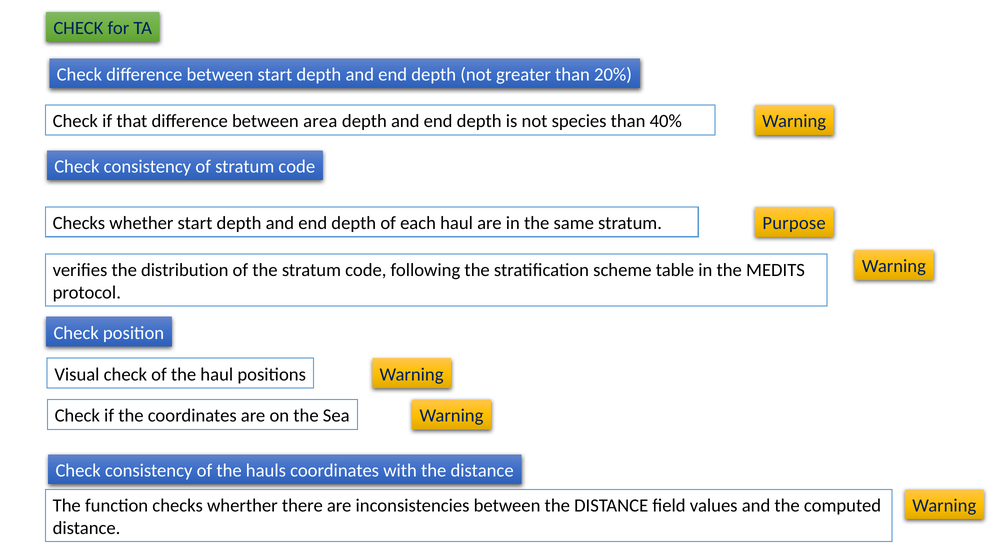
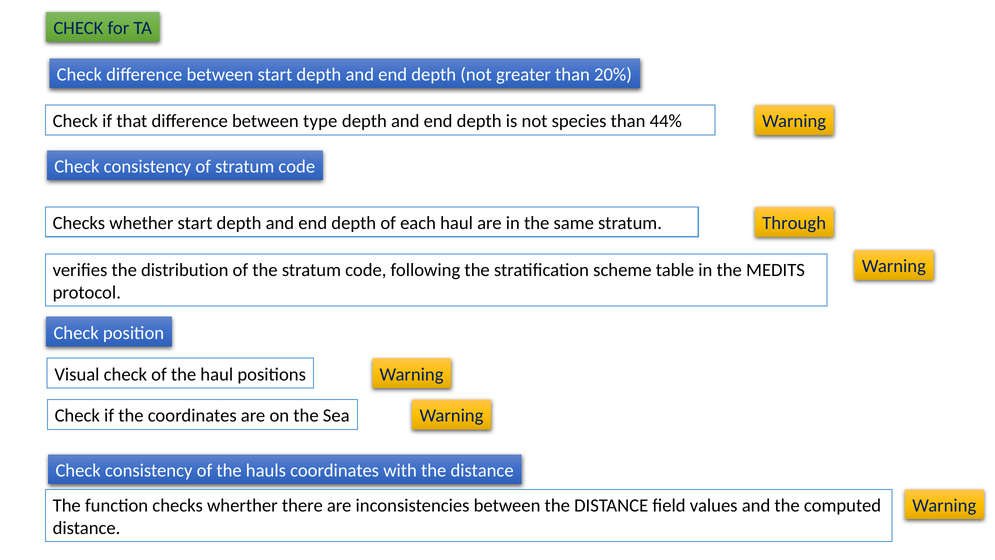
area: area -> type
40%: 40% -> 44%
Purpose: Purpose -> Through
